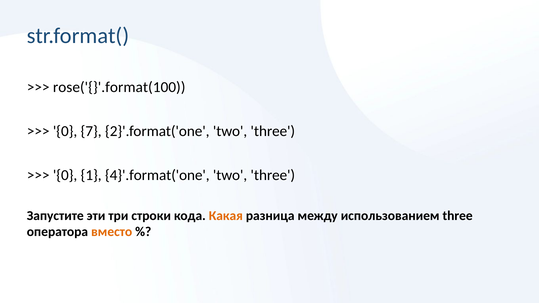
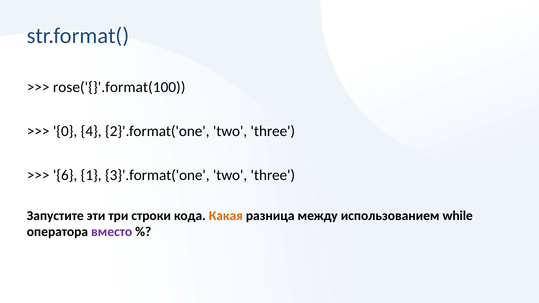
7: 7 -> 4
0 at (65, 175): 0 -> 6
4}'.format('one: 4}'.format('one -> 3}'.format('one
использованием three: three -> while
вместо colour: orange -> purple
